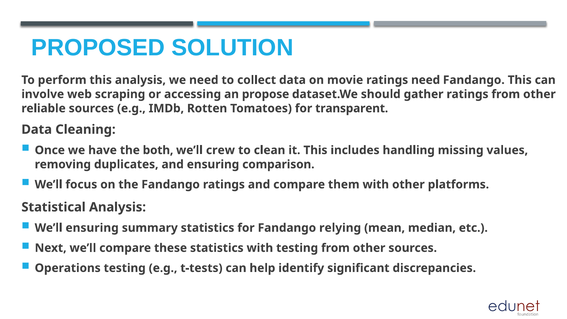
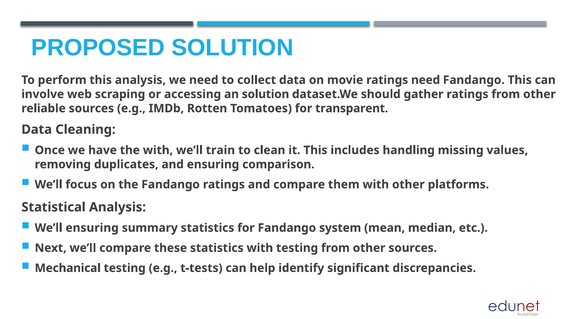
an propose: propose -> solution
the both: both -> with
crew: crew -> train
relying: relying -> system
Operations: Operations -> Mechanical
